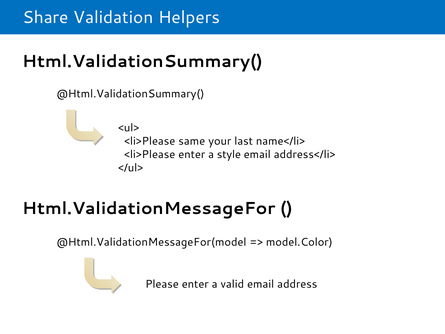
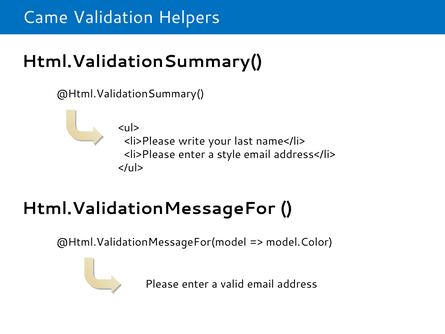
Share: Share -> Came
same: same -> write
